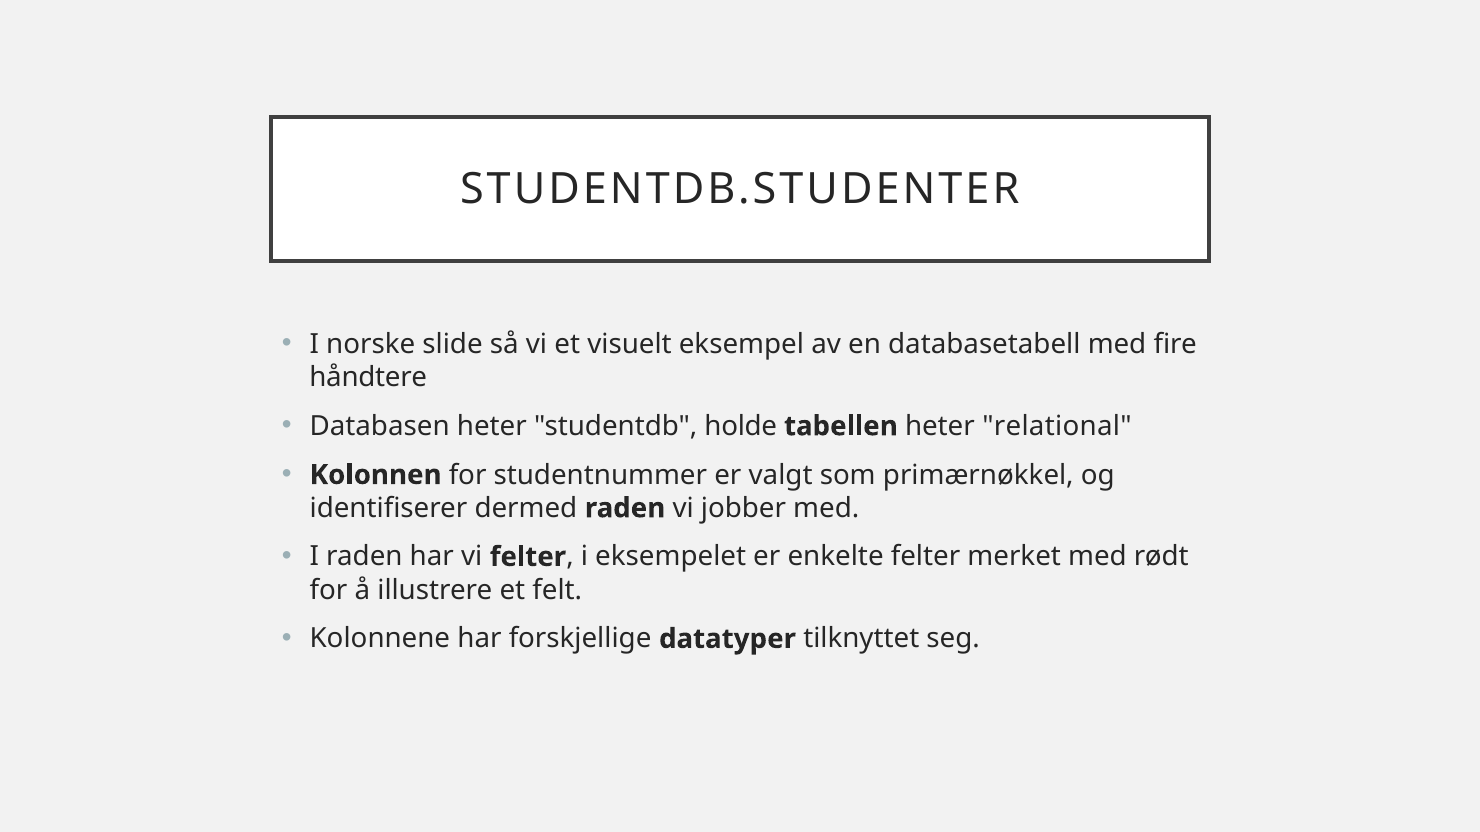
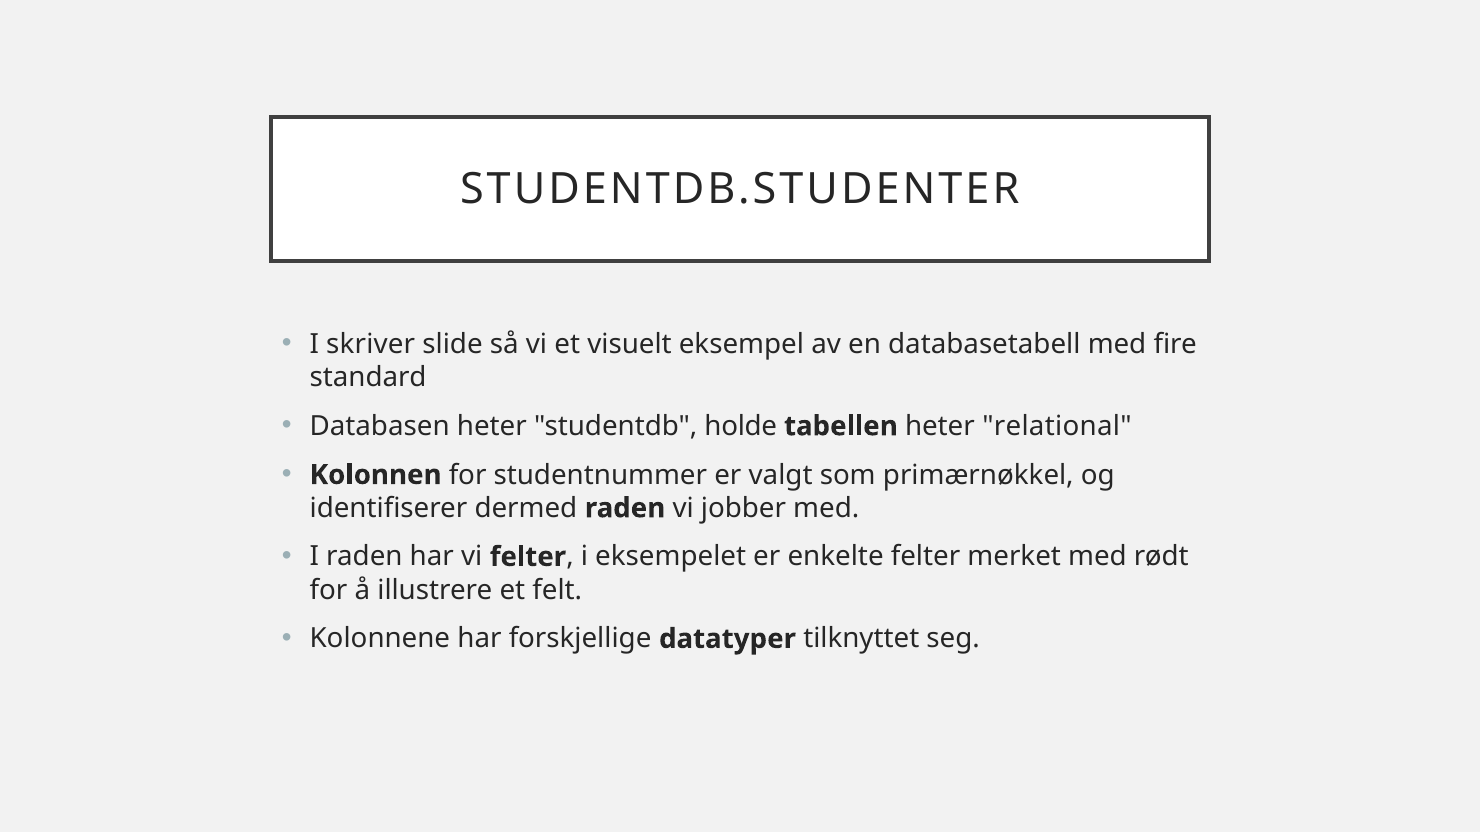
norske: norske -> skriver
håndtere: håndtere -> standard
